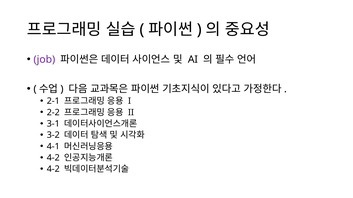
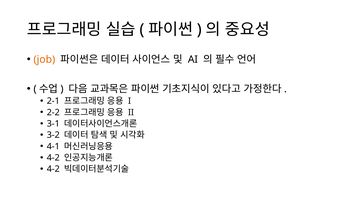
job colour: purple -> orange
